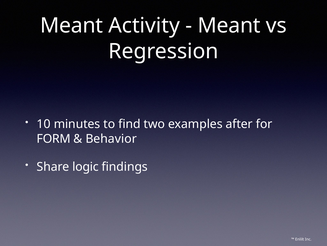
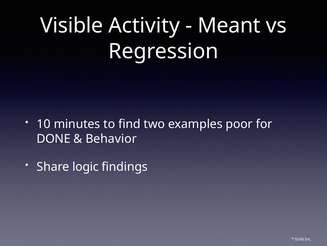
Meant at (72, 26): Meant -> Visible
after: after -> poor
FORM: FORM -> DONE
